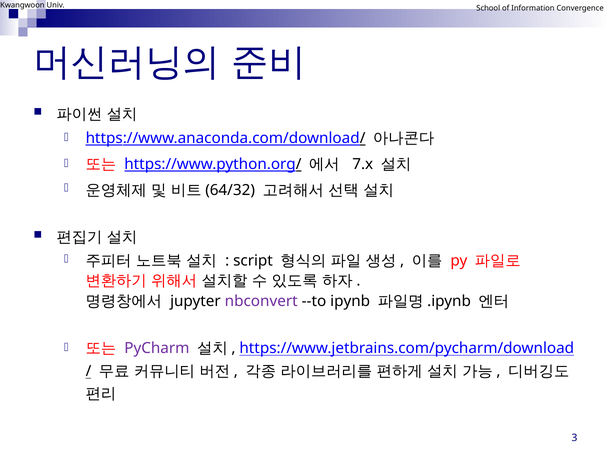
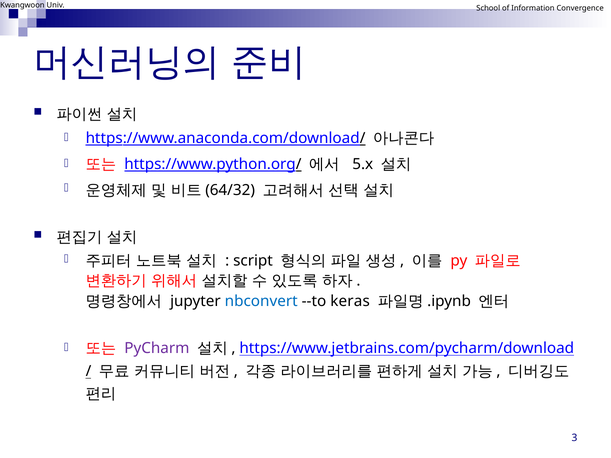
7.x: 7.x -> 5.x
nbconvert colour: purple -> blue
ipynb: ipynb -> keras
